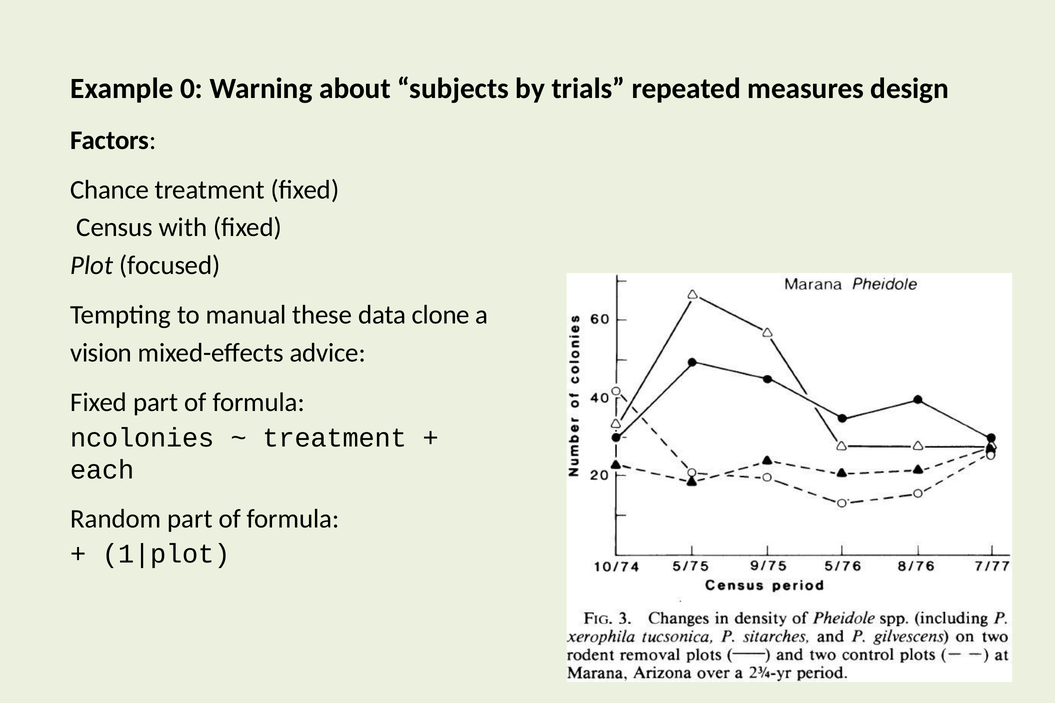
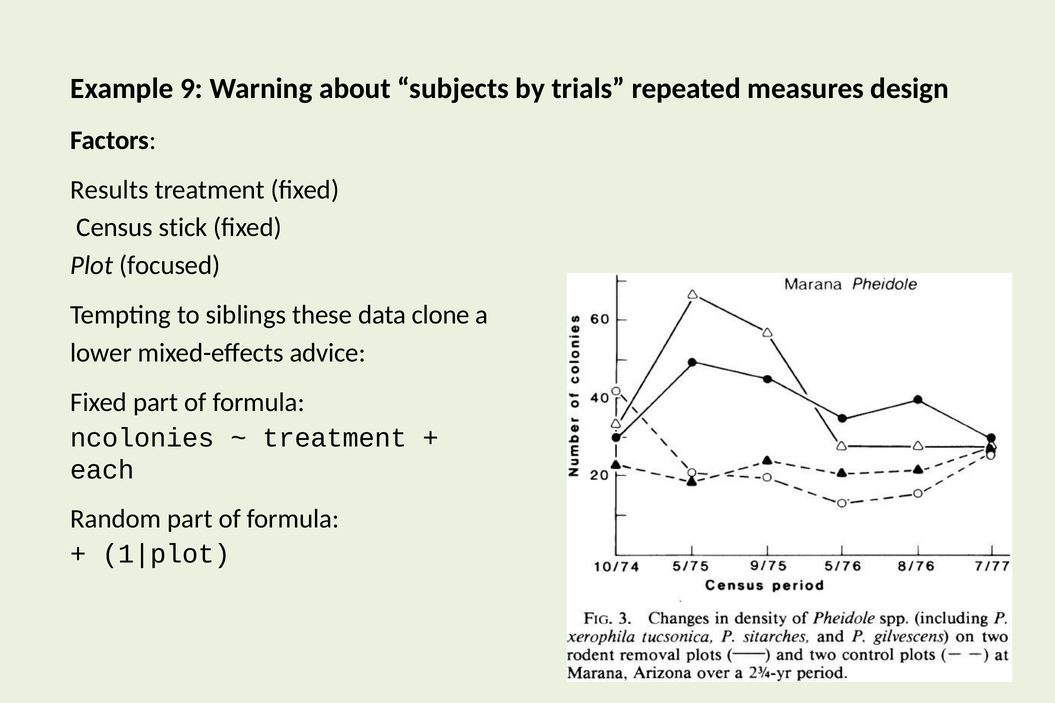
0: 0 -> 9
Chance: Chance -> Results
with: with -> stick
manual: manual -> siblings
vision: vision -> lower
